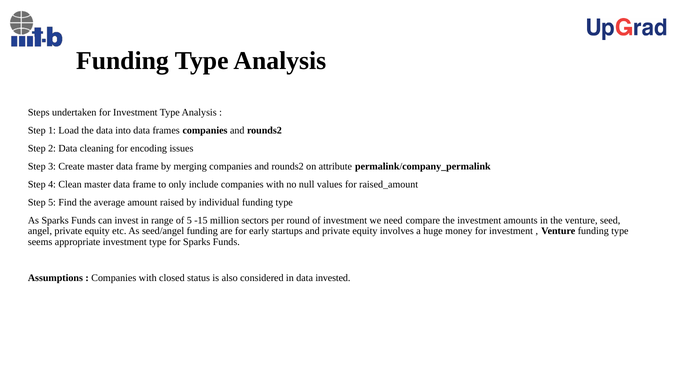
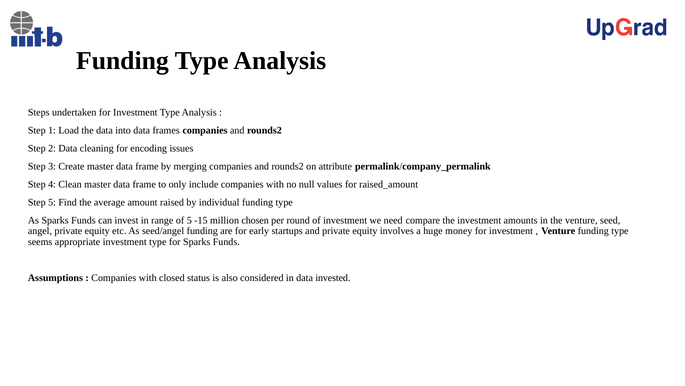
sectors: sectors -> chosen
